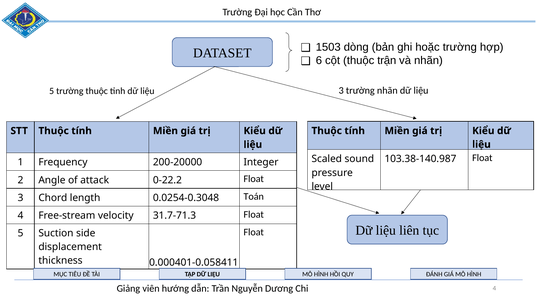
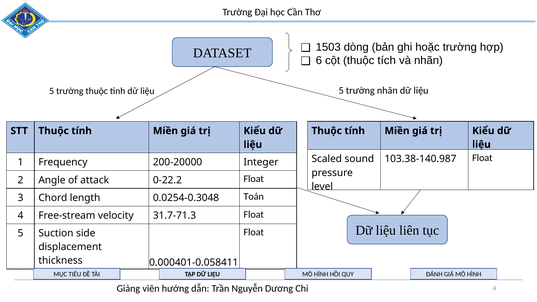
trận: trận -> tích
liệu 3: 3 -> 5
